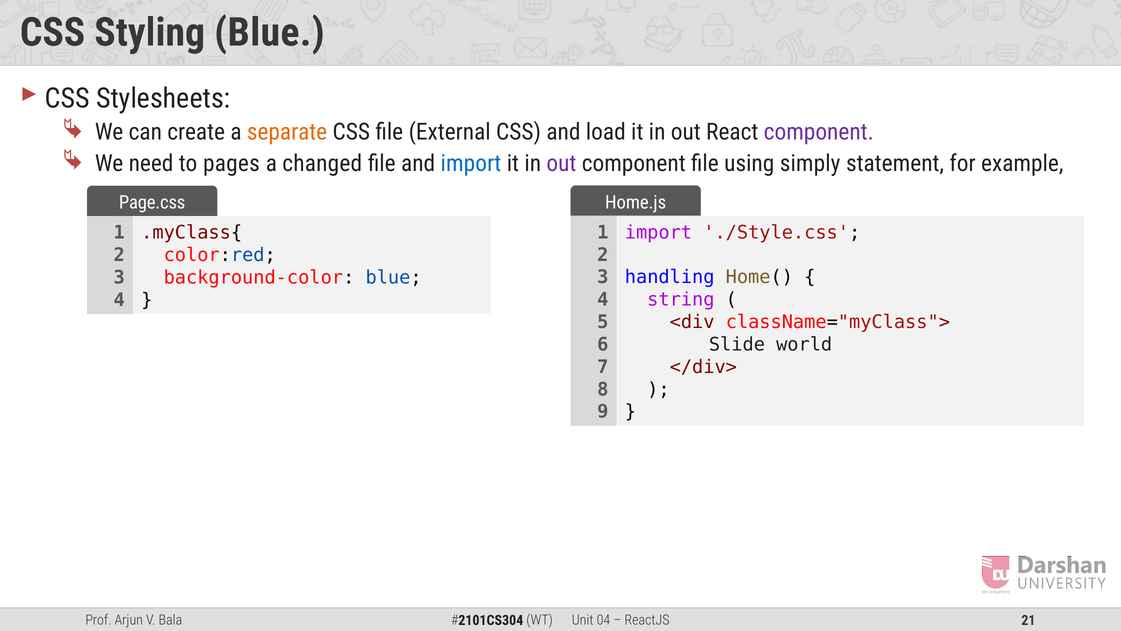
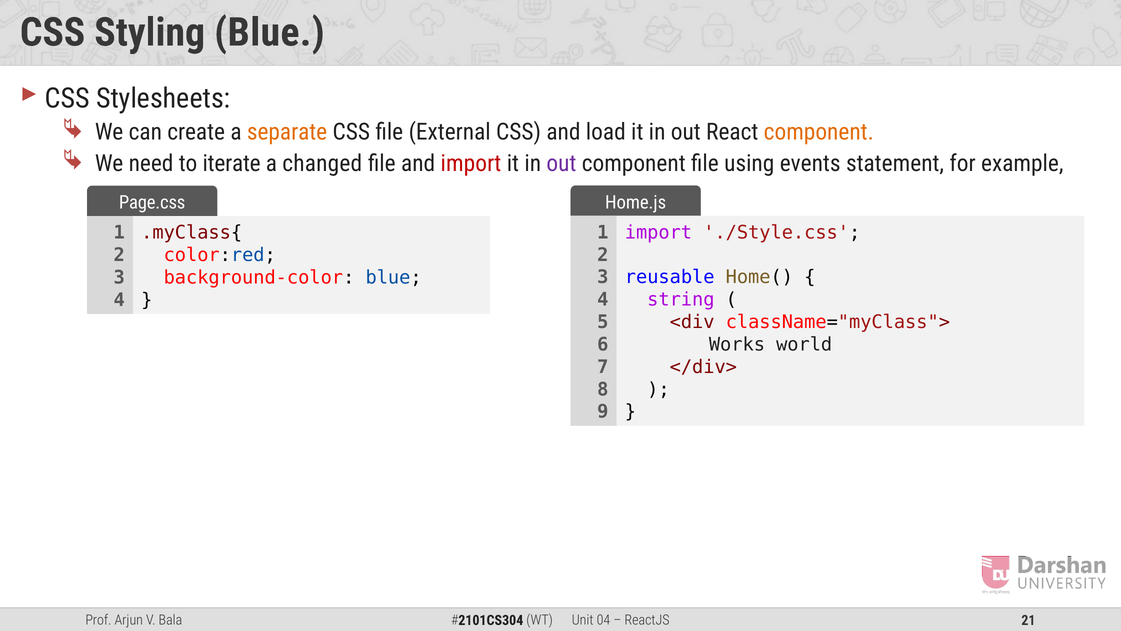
component at (819, 132) colour: purple -> orange
pages: pages -> iterate
import at (471, 163) colour: blue -> red
simply: simply -> events
handling: handling -> reusable
Slide: Slide -> Works
